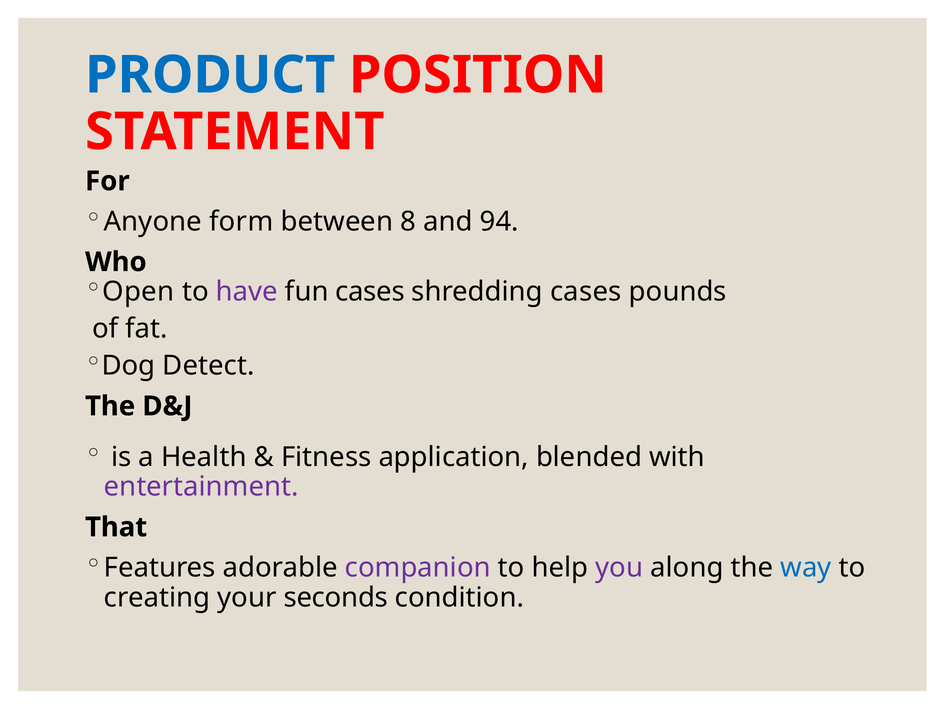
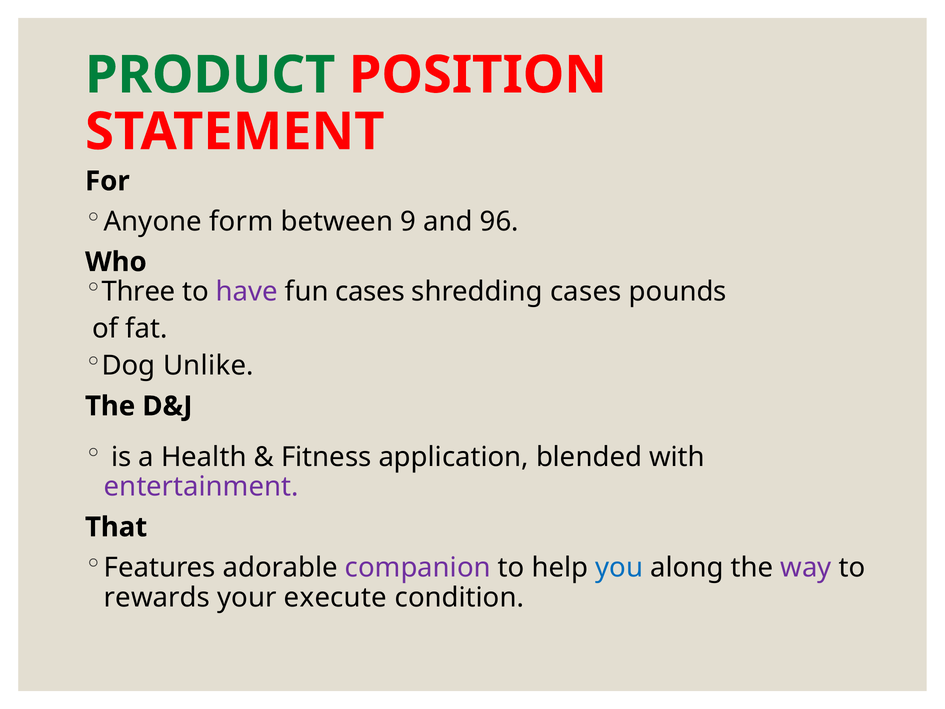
PRODUCT colour: blue -> green
8: 8 -> 9
94: 94 -> 96
Open: Open -> Three
Detect: Detect -> Unlike
you colour: purple -> blue
way colour: blue -> purple
creating: creating -> rewards
seconds: seconds -> execute
